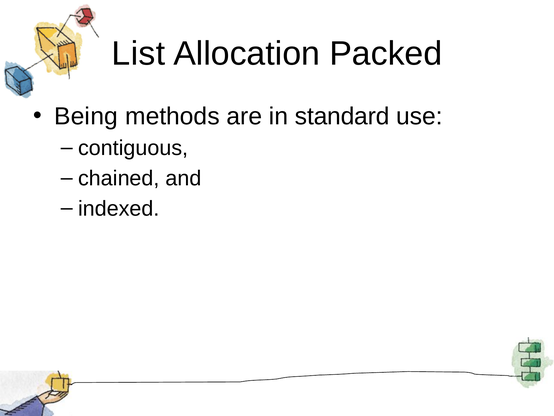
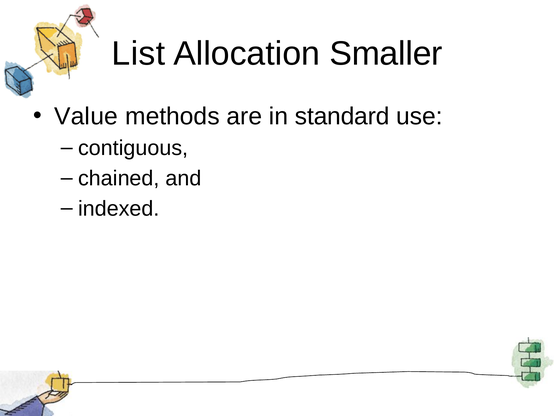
Packed: Packed -> Smaller
Being: Being -> Value
